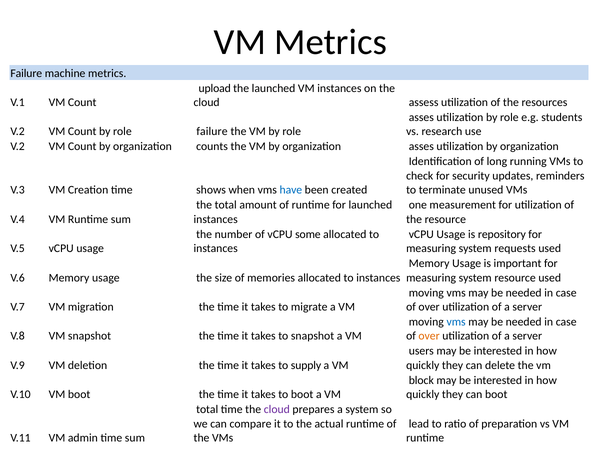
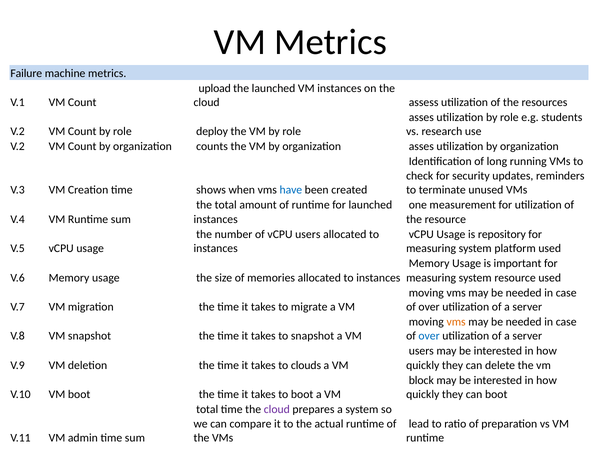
role failure: failure -> deploy
vCPU some: some -> users
requests: requests -> platform
vms at (456, 322) colour: blue -> orange
over at (429, 336) colour: orange -> blue
supply: supply -> clouds
